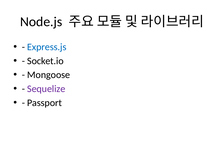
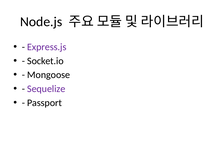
Express.js colour: blue -> purple
